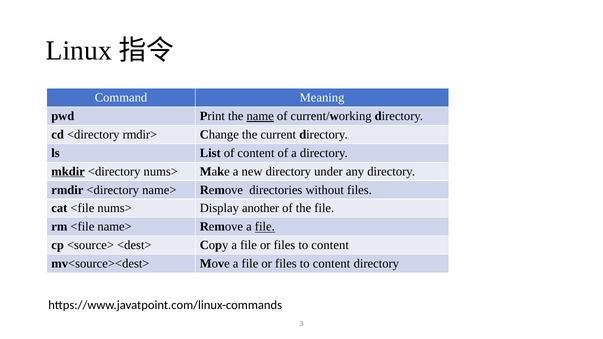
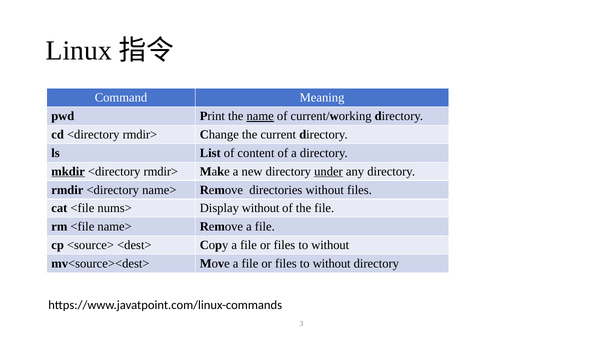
nums> at (161, 171): nums> -> rmdir>
under underline: none -> present
Display another: another -> without
file at (265, 227) underline: present -> none
content at (330, 245): content -> without
content at (332, 264): content -> without
